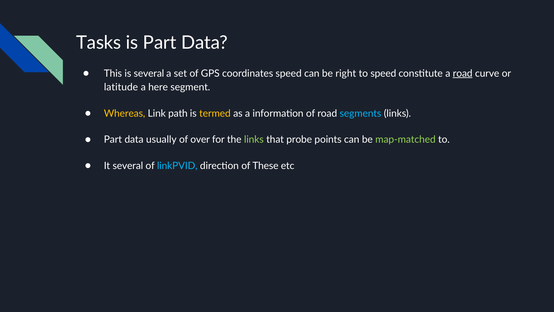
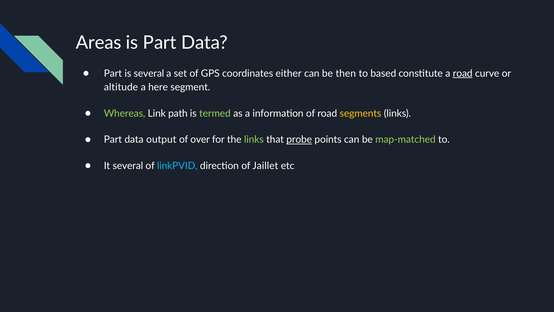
Tasks: Tasks -> Areas
This at (113, 73): This -> Part
coordinates speed: speed -> either
right: right -> then
to speed: speed -> based
latitude: latitude -> altitude
Whereas colour: yellow -> light green
termed colour: yellow -> light green
segments colour: light blue -> yellow
usually: usually -> output
probe underline: none -> present
These: These -> Jaillet
